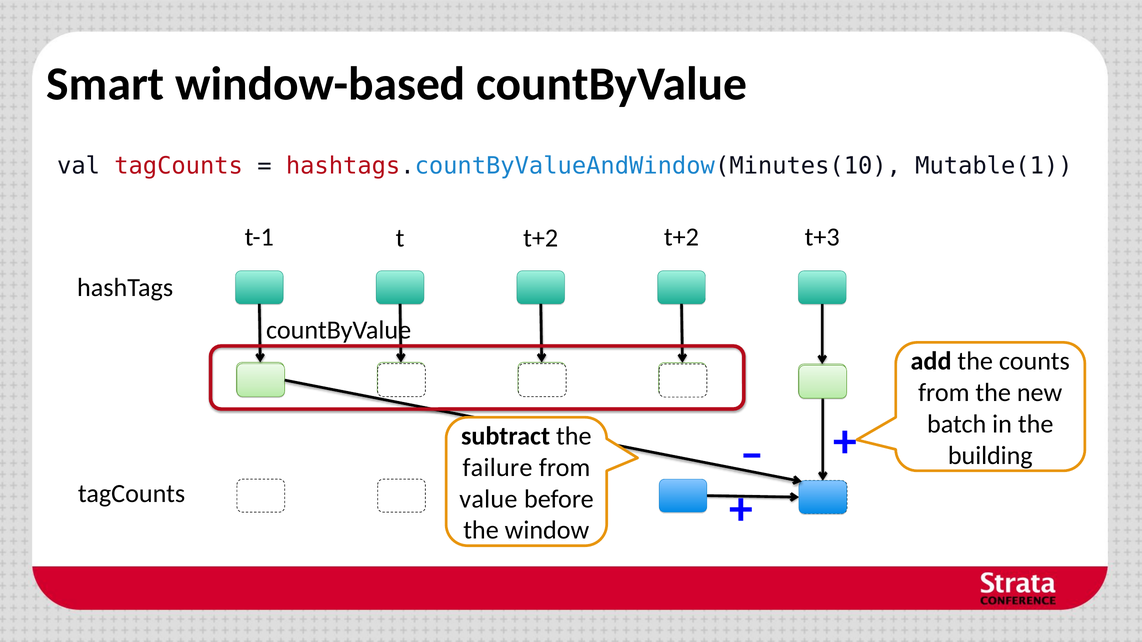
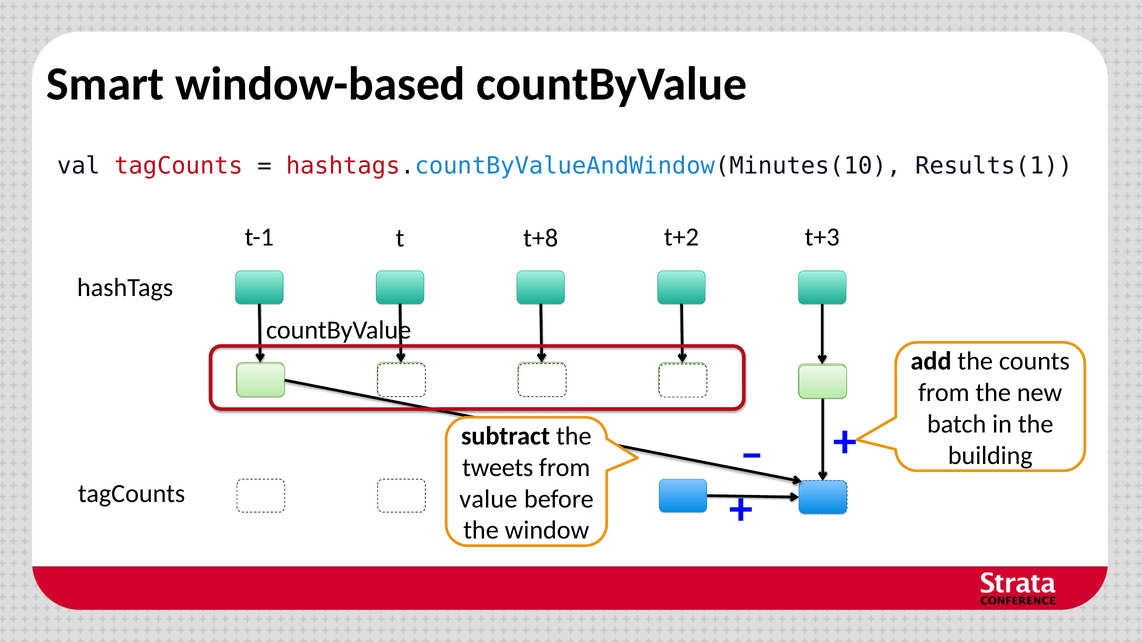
Mutable(1: Mutable(1 -> Results(1
t t+2: t+2 -> t+8
failure: failure -> tweets
